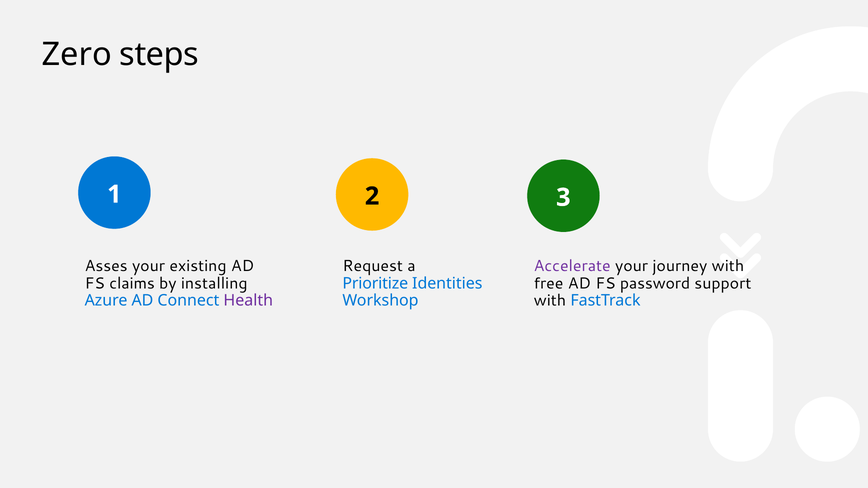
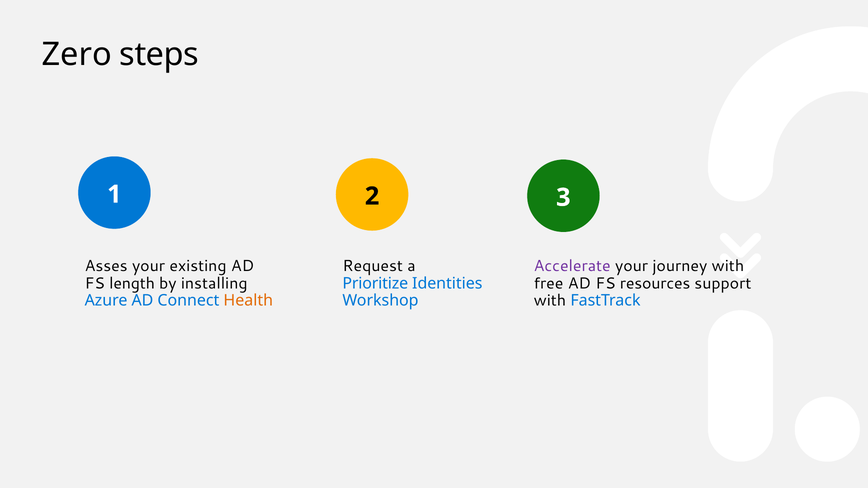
claims: claims -> length
password: password -> resources
Health colour: purple -> orange
